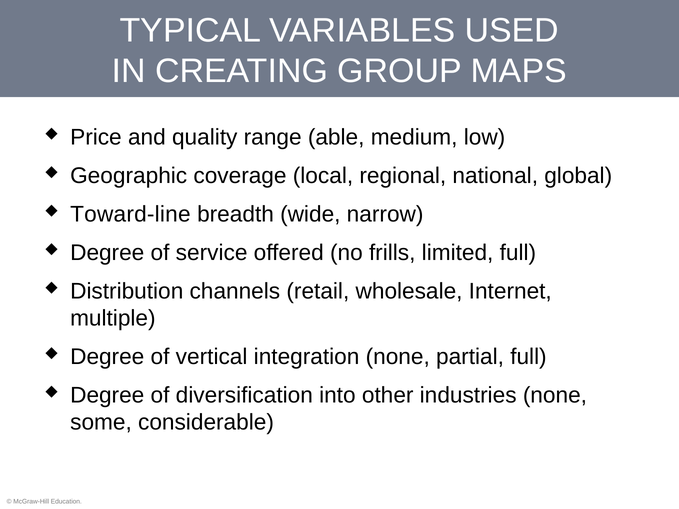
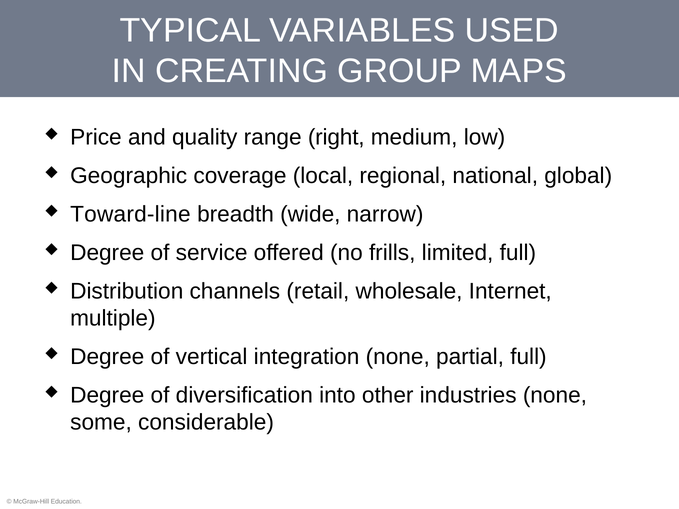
able: able -> right
